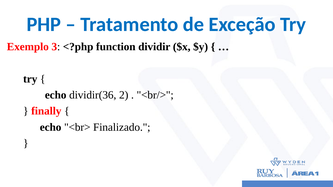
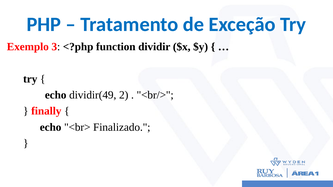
dividir(36: dividir(36 -> dividir(49
